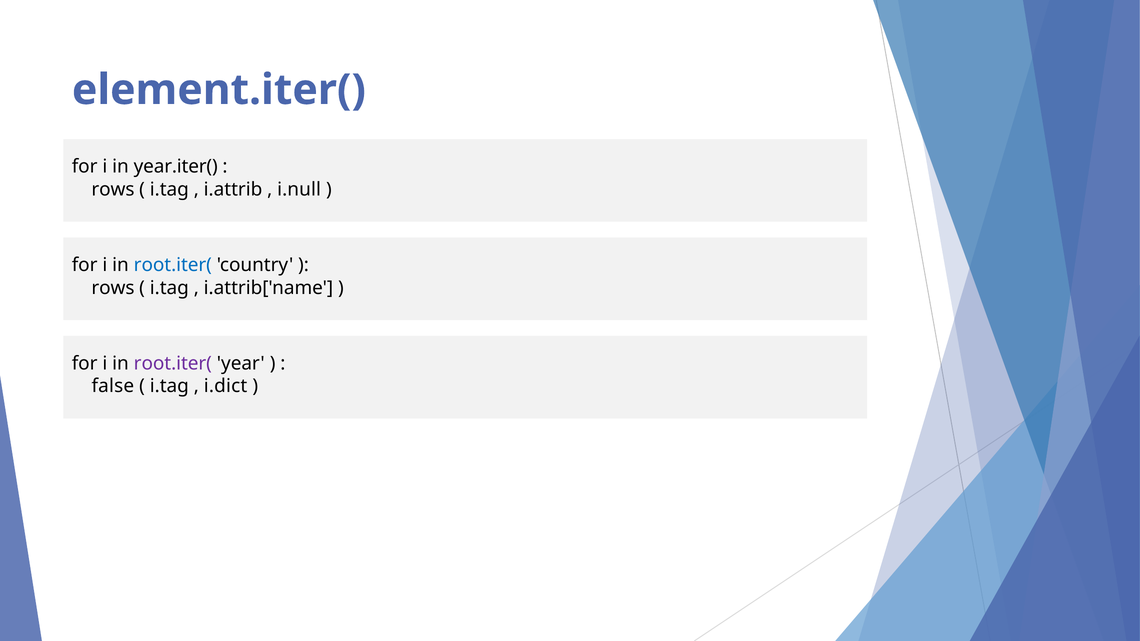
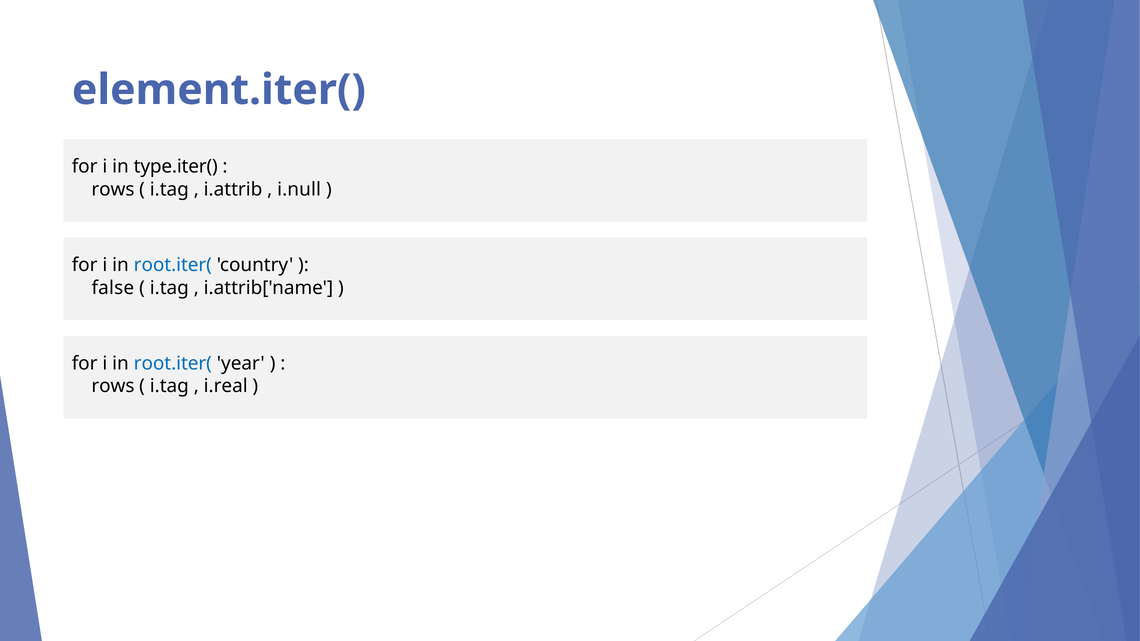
year.iter(: year.iter( -> type.iter(
rows at (113, 288): rows -> false
root.iter( at (173, 363) colour: purple -> blue
false at (113, 386): false -> rows
i.dict: i.dict -> i.real
